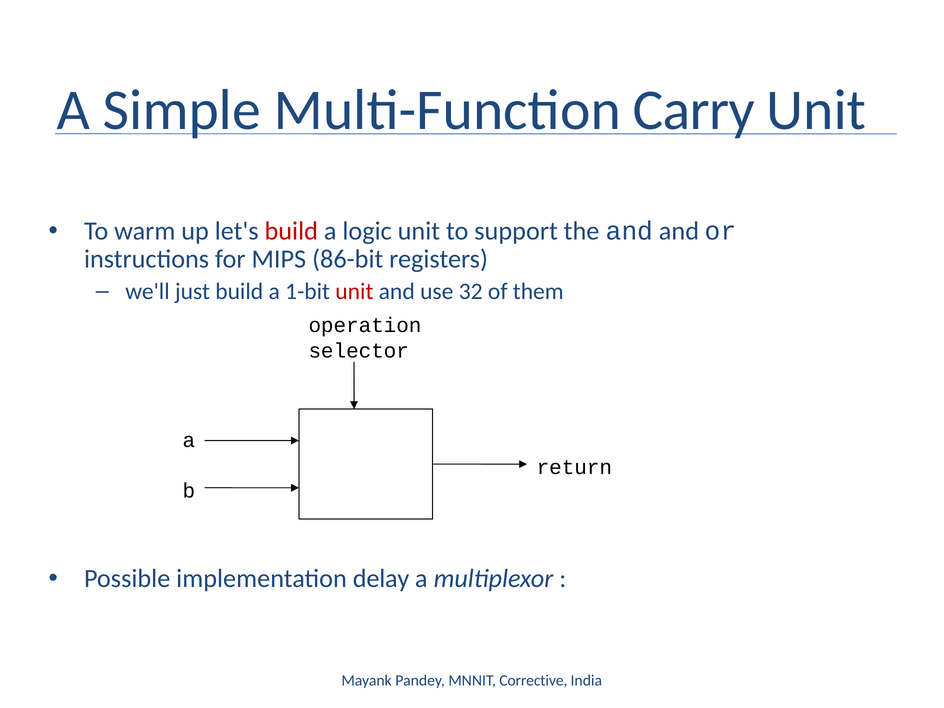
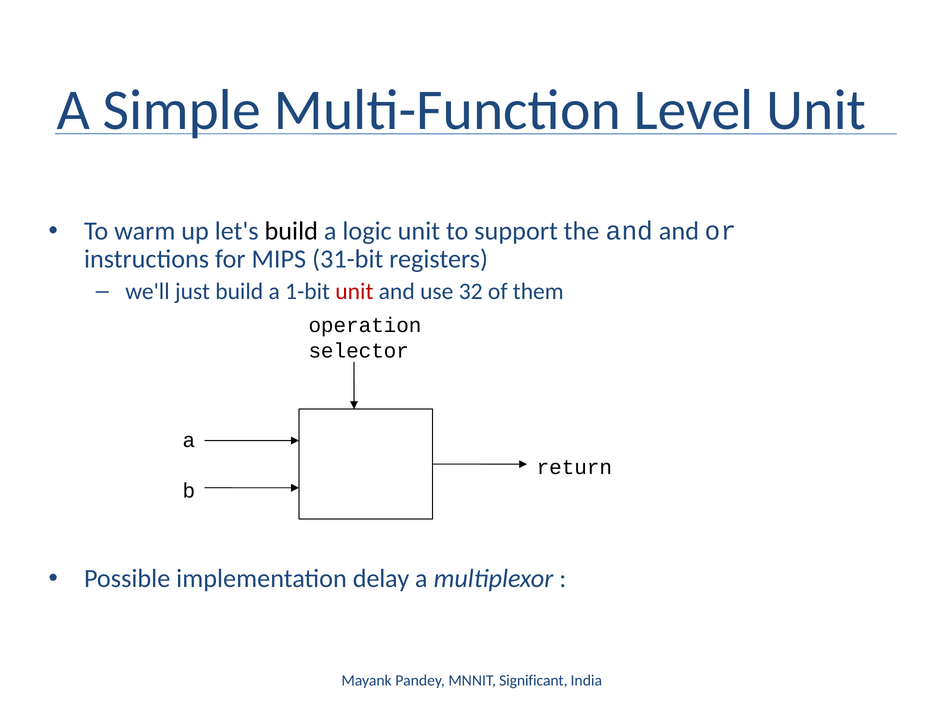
Carry: Carry -> Level
build at (291, 231) colour: red -> black
86-bit: 86-bit -> 31-bit
Corrective: Corrective -> Significant
